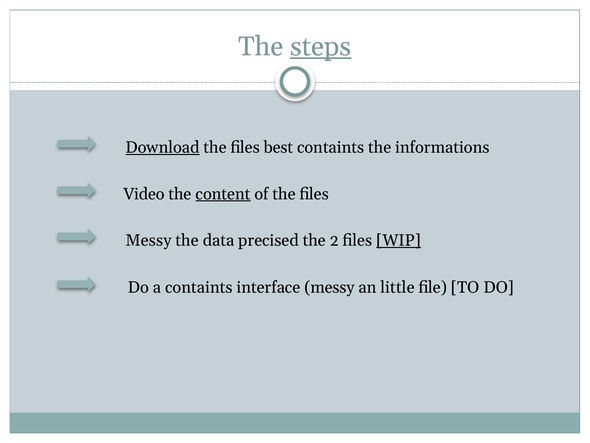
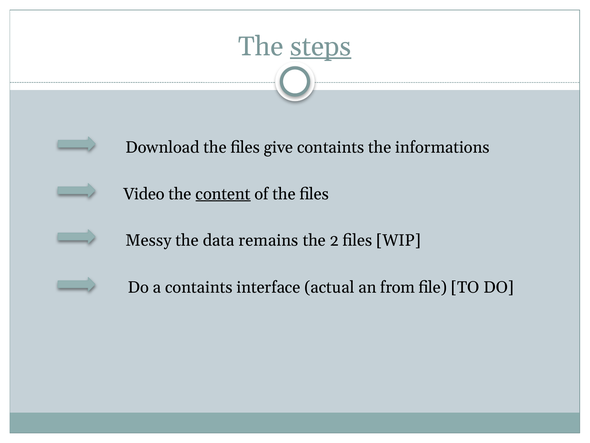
Download underline: present -> none
best: best -> give
precised: precised -> remains
WIP underline: present -> none
interface messy: messy -> actual
little: little -> from
